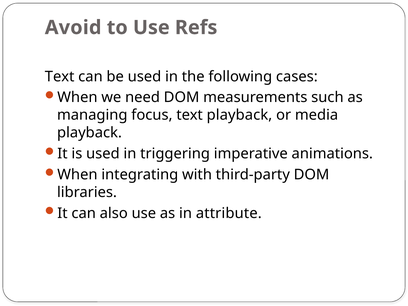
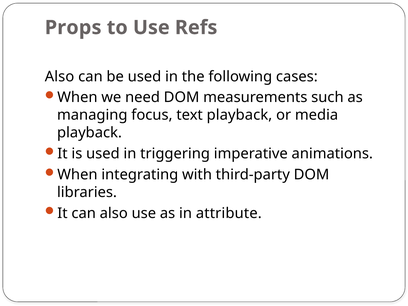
Avoid: Avoid -> Props
Text at (60, 76): Text -> Also
